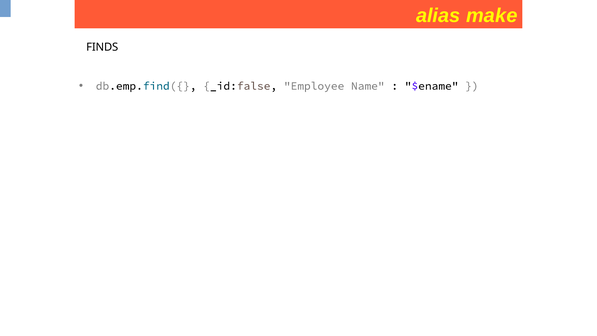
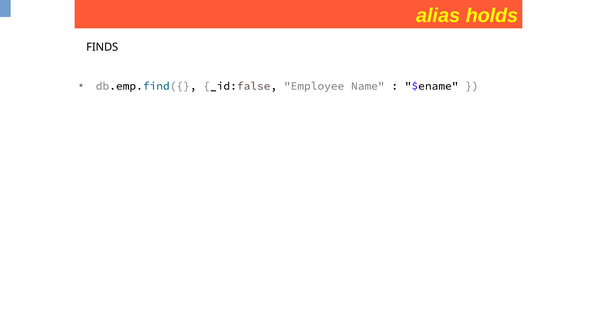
make: make -> holds
